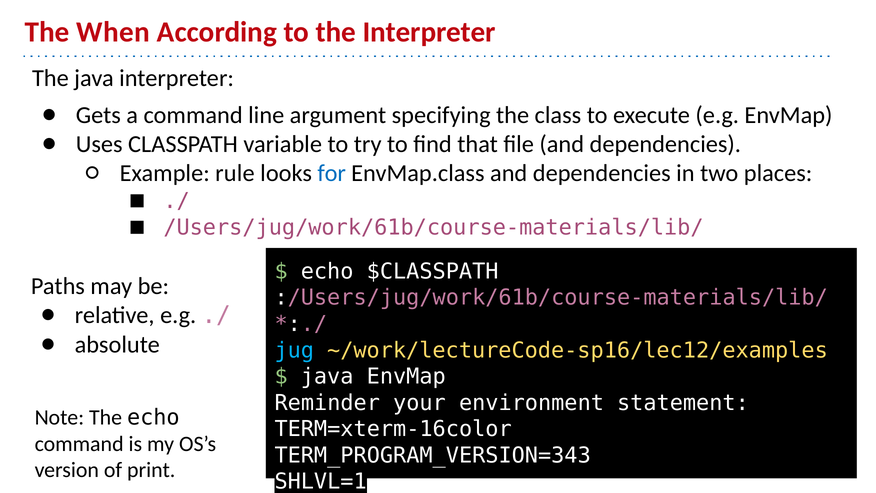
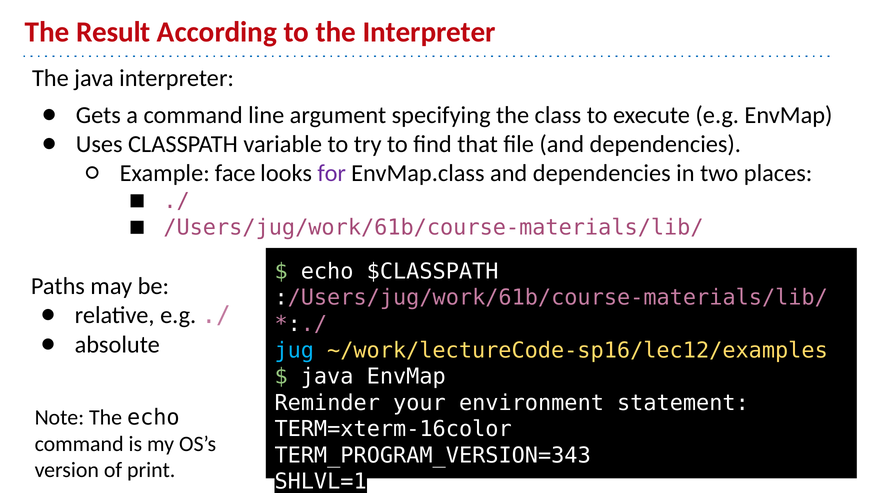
When: When -> Result
rule: rule -> face
for colour: blue -> purple
